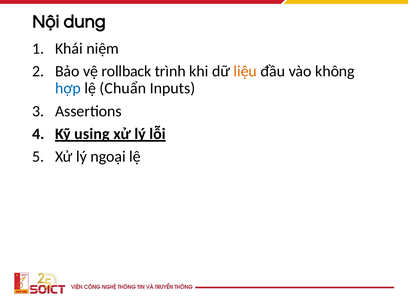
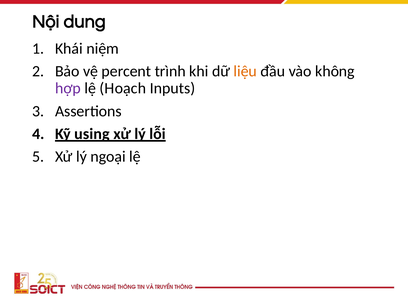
rollback: rollback -> percent
hợp colour: blue -> purple
Chuẩn: Chuẩn -> Hoạch
